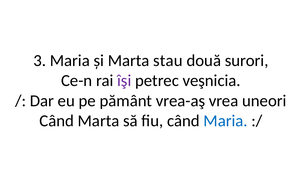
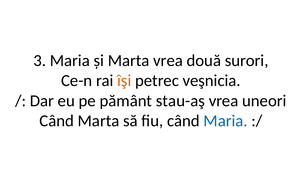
Marta stau: stau -> vrea
îşi colour: purple -> orange
vrea-aş: vrea-aş -> stau-aş
